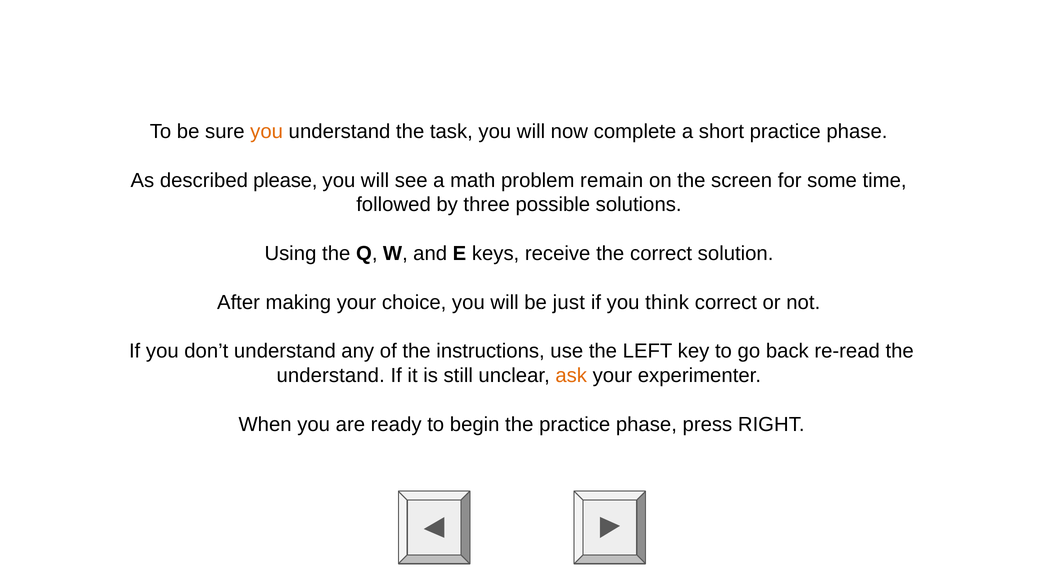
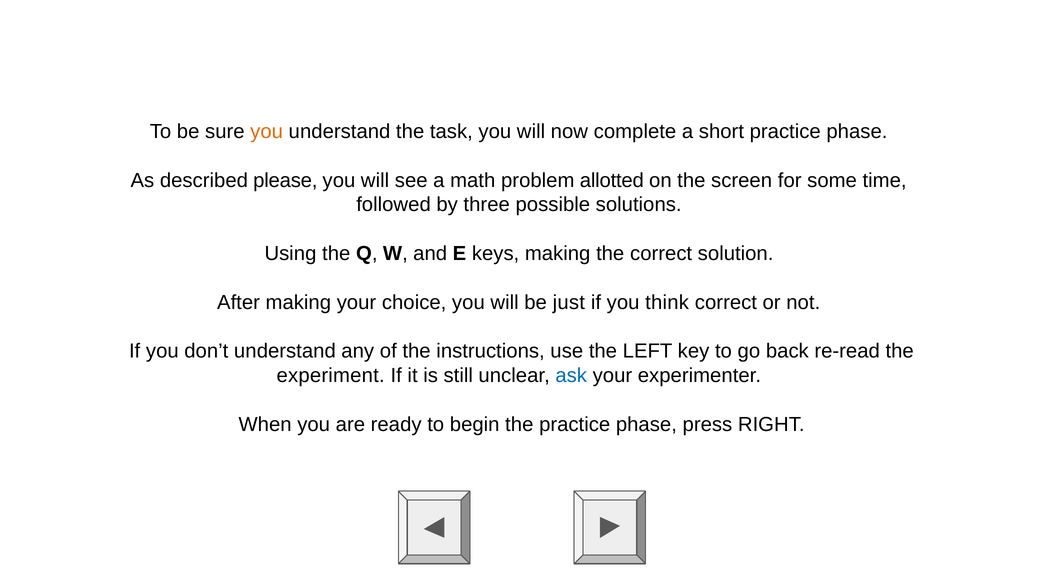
remain: remain -> allotted
keys receive: receive -> making
understand at (331, 375): understand -> experiment
ask colour: orange -> blue
